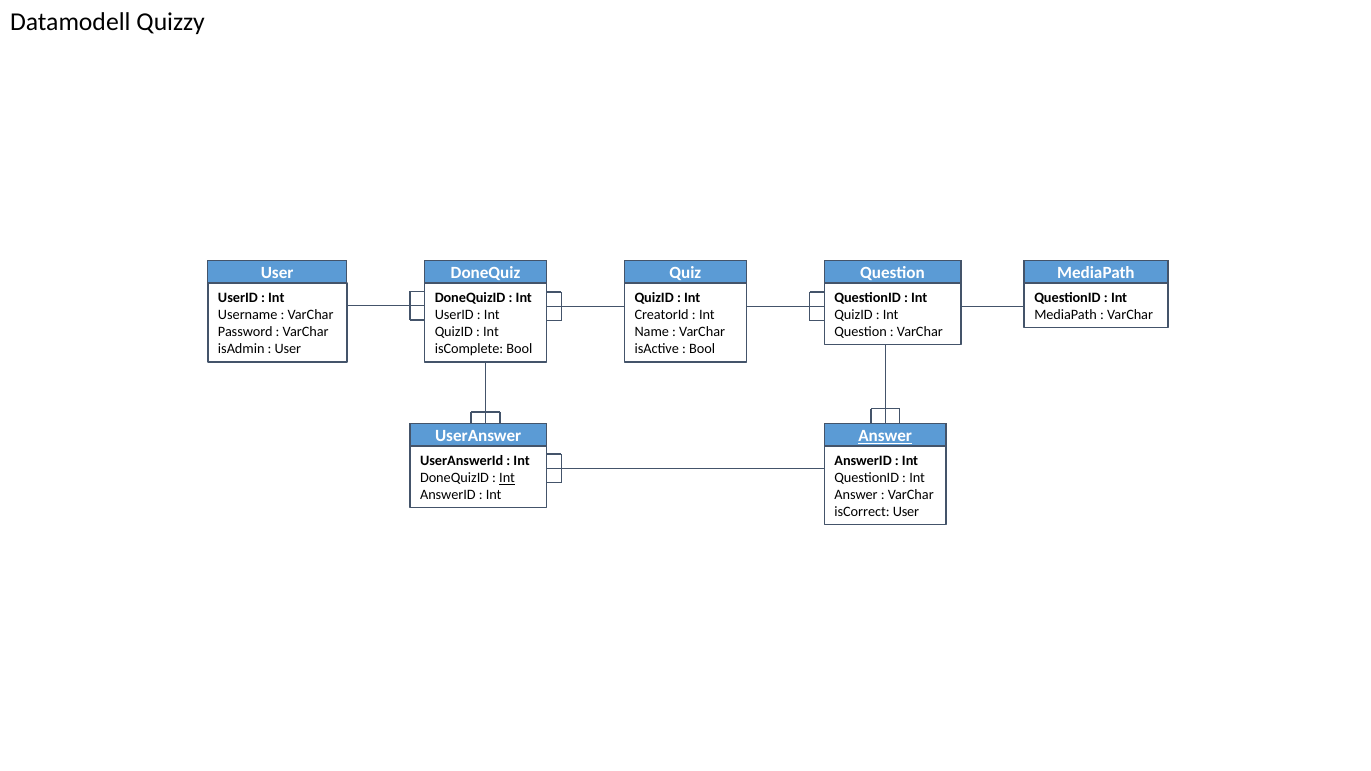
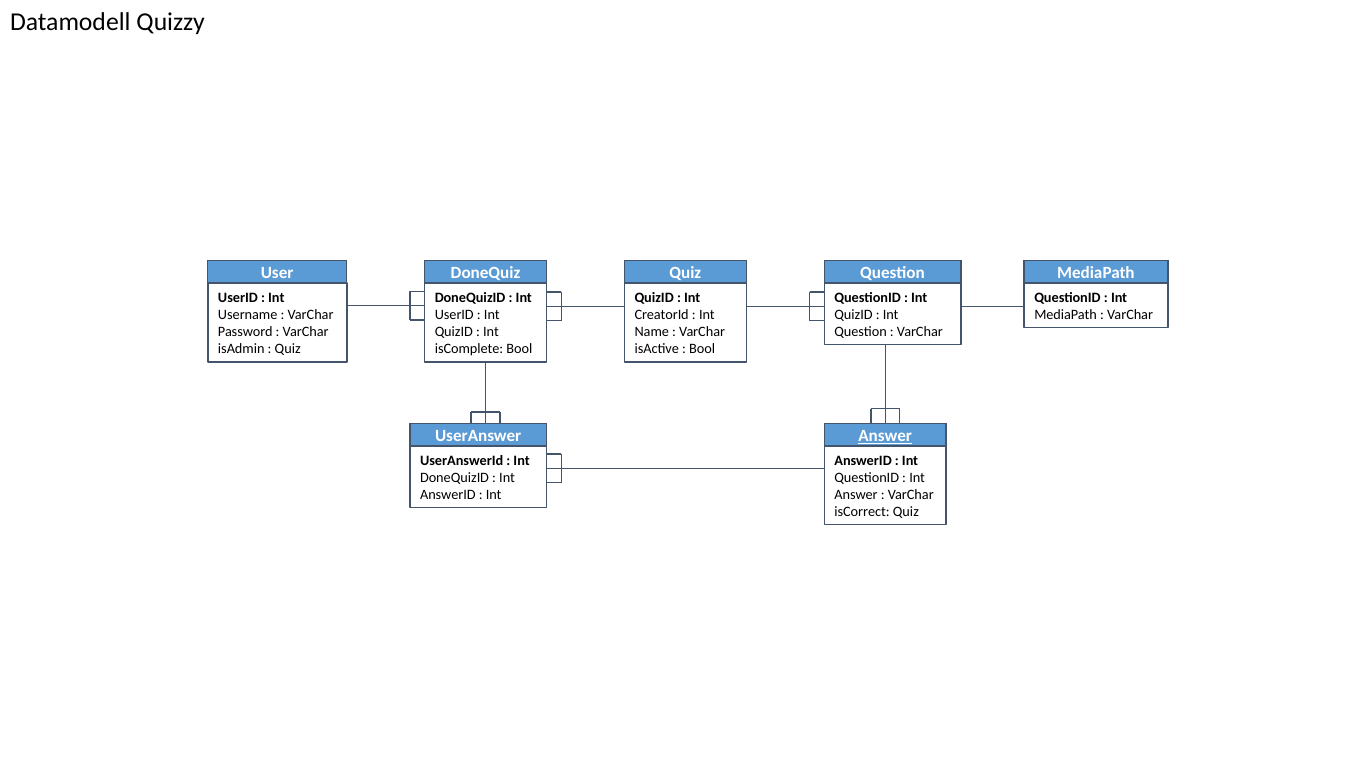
User at (288, 349): User -> Quiz
Int at (507, 478) underline: present -> none
isCorrect User: User -> Quiz
